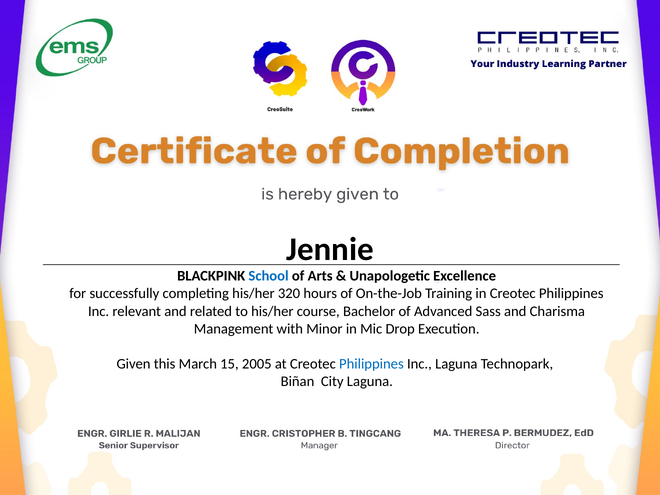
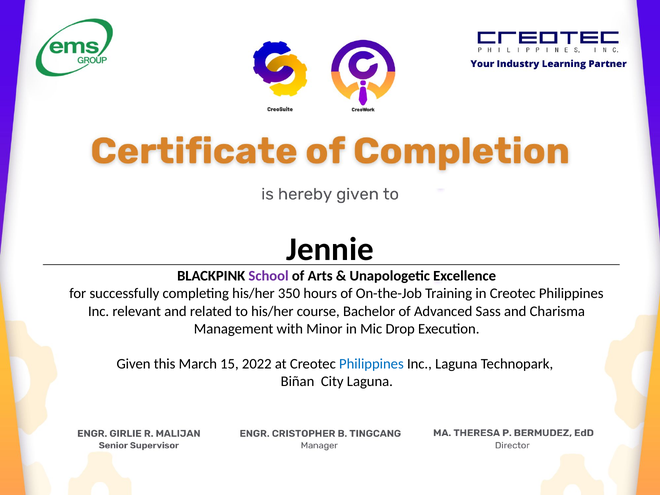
School colour: blue -> purple
320: 320 -> 350
2005: 2005 -> 2022
